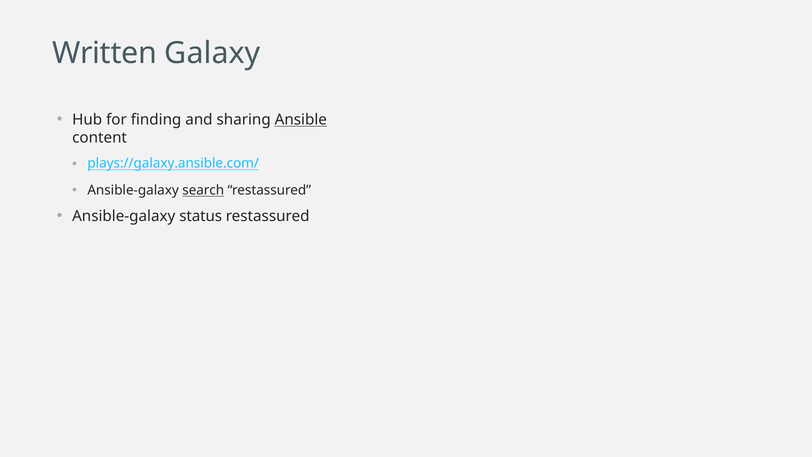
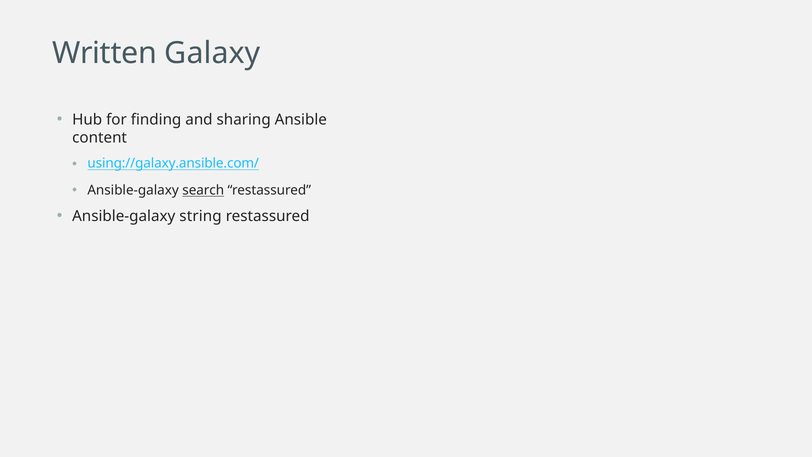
Ansible underline: present -> none
plays://galaxy.ansible.com/: plays://galaxy.ansible.com/ -> using://galaxy.ansible.com/
status: status -> string
